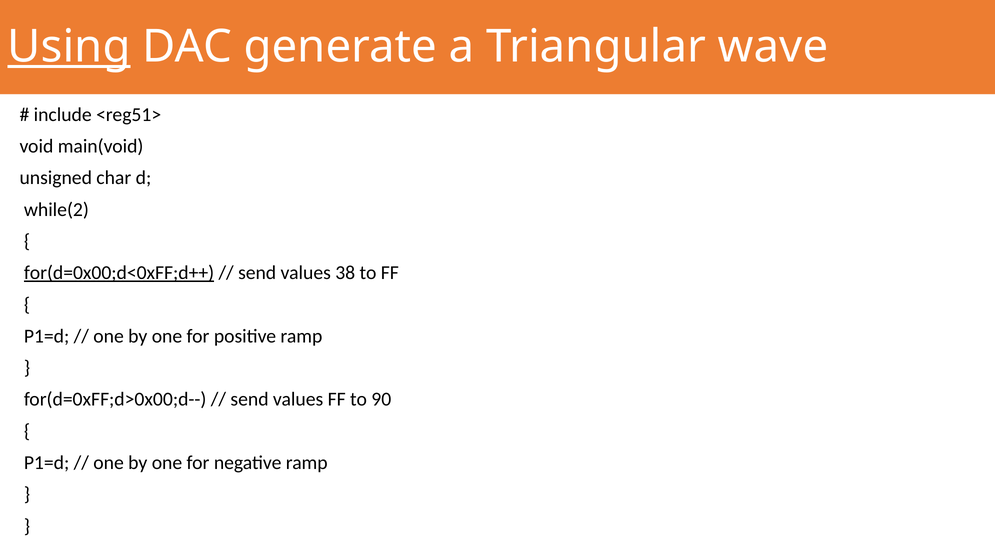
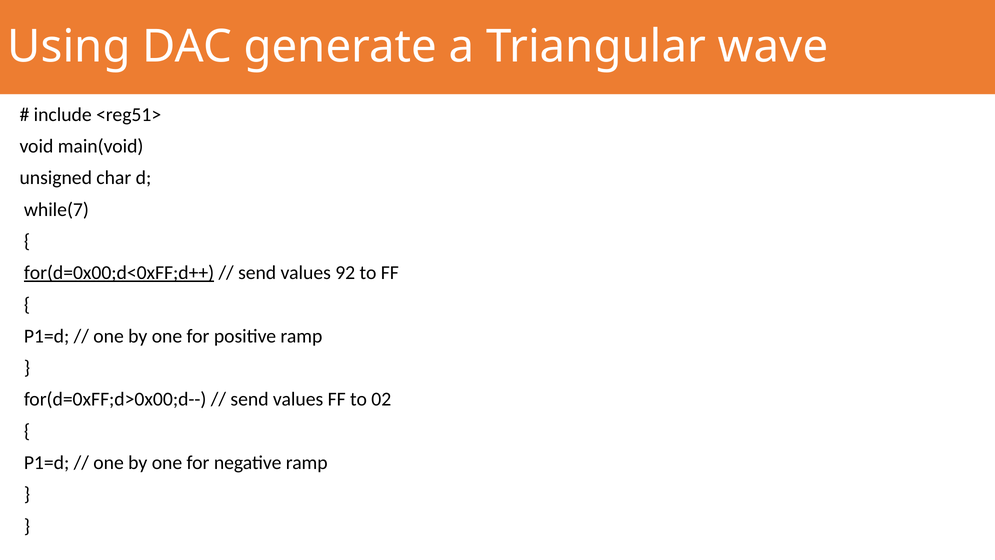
Using underline: present -> none
while(2: while(2 -> while(7
38: 38 -> 92
90: 90 -> 02
